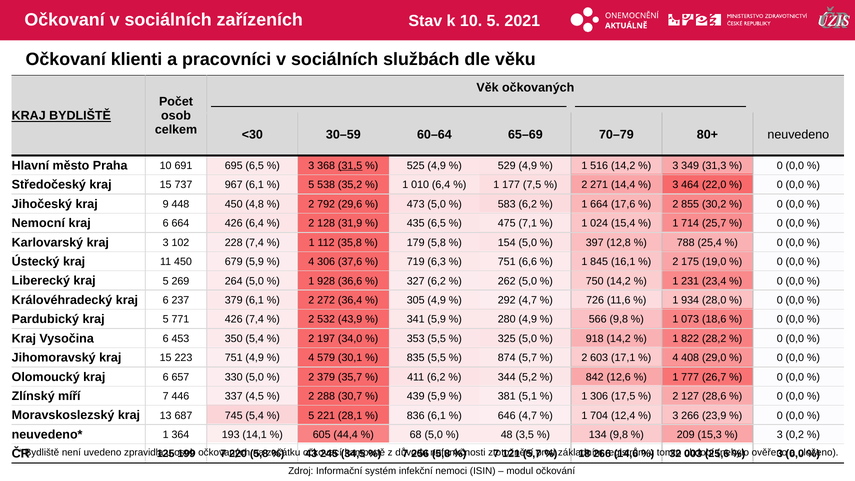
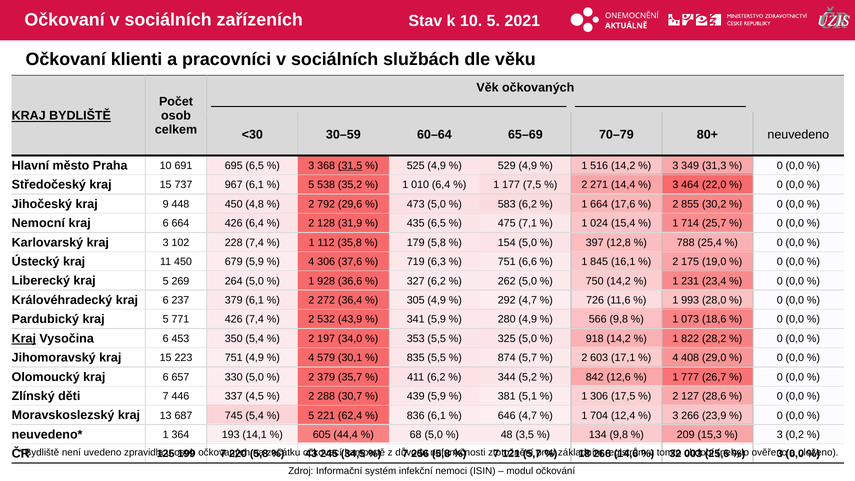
934: 934 -> 993
Kraj at (24, 338) underline: none -> present
míří: míří -> děti
28,1: 28,1 -> 62,4
